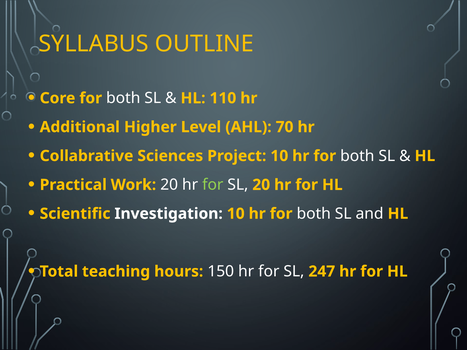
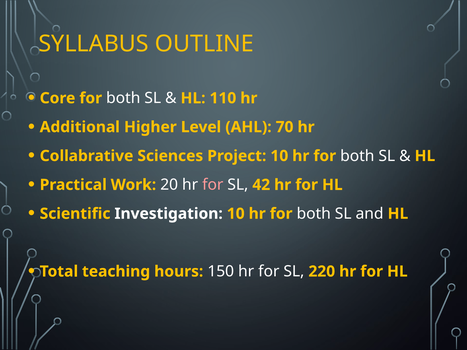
for at (213, 185) colour: light green -> pink
SL 20: 20 -> 42
247: 247 -> 220
